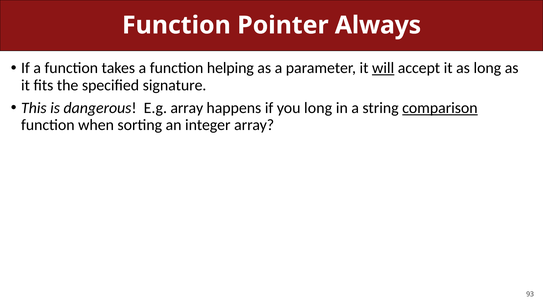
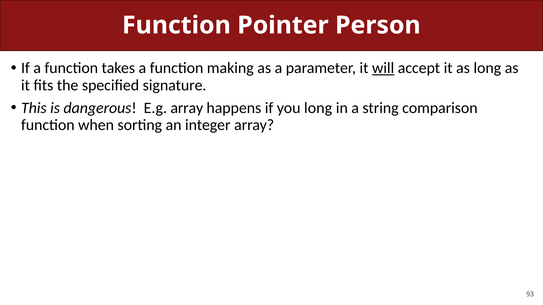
Always: Always -> Person
helping: helping -> making
comparison underline: present -> none
